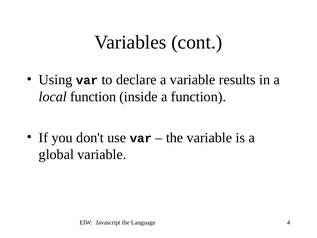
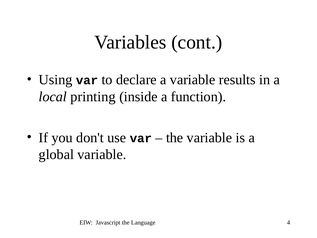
local function: function -> printing
